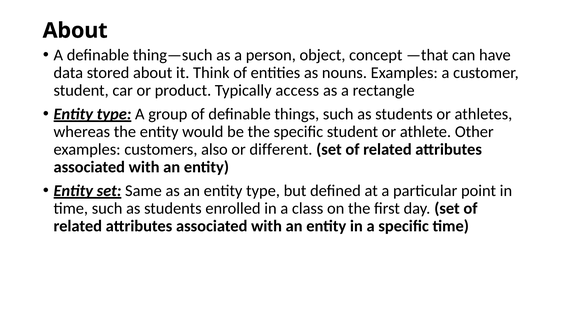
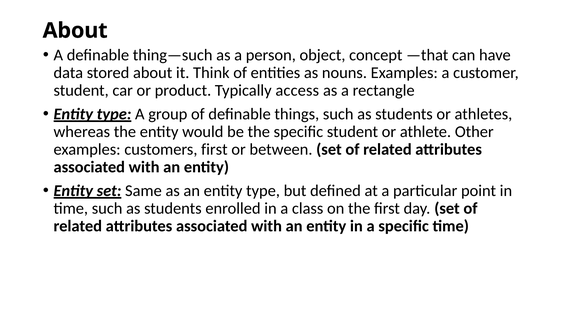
customers also: also -> first
different: different -> between
